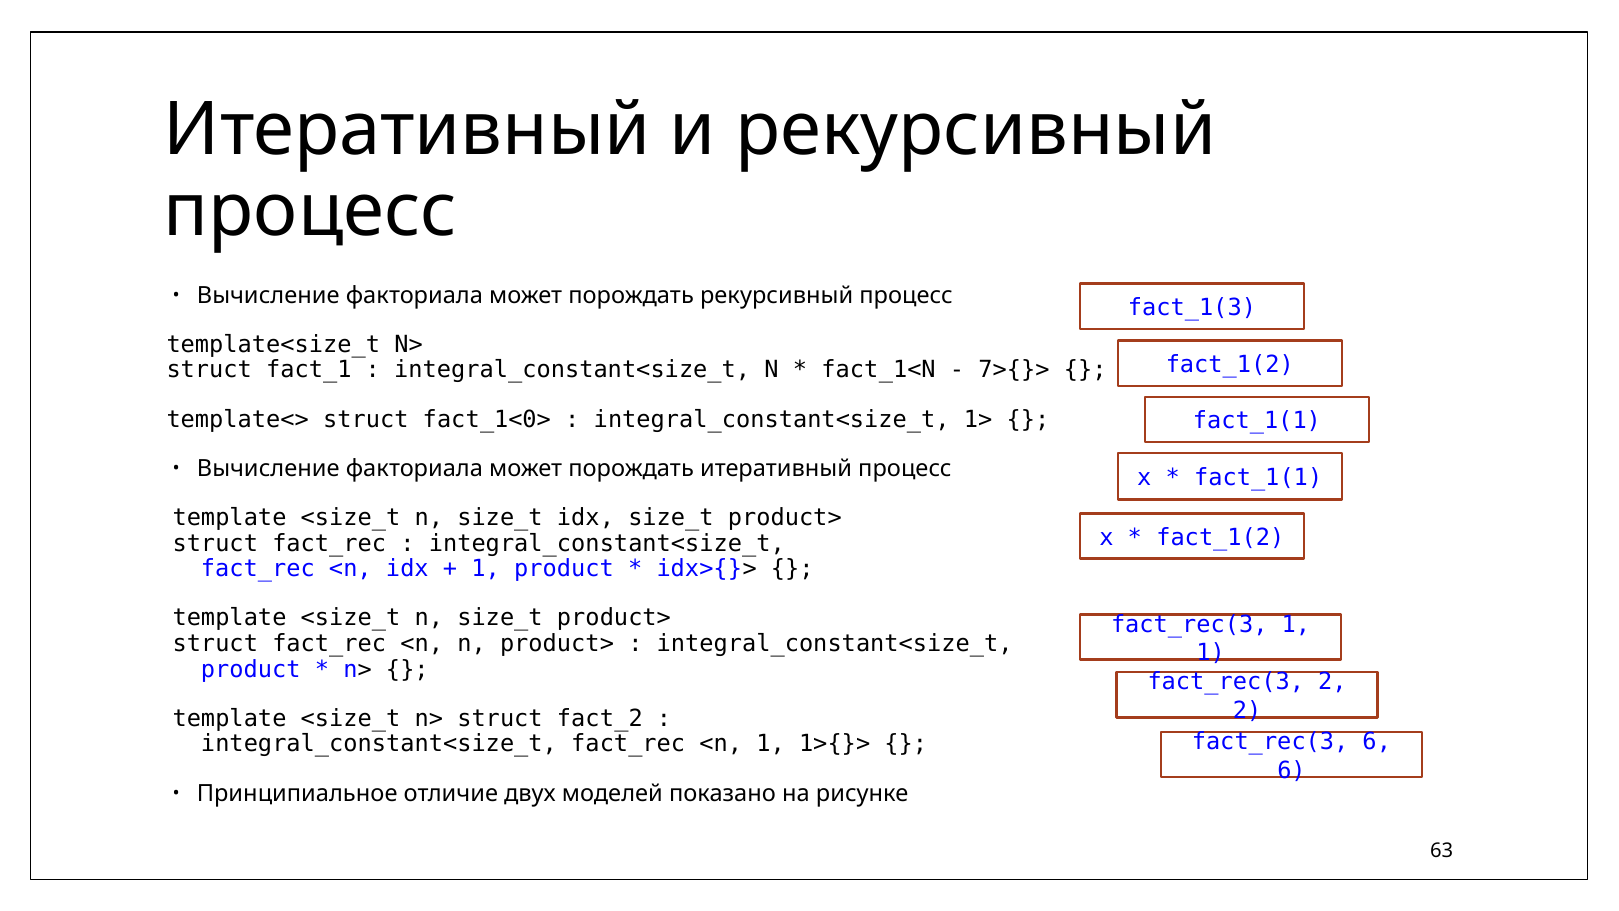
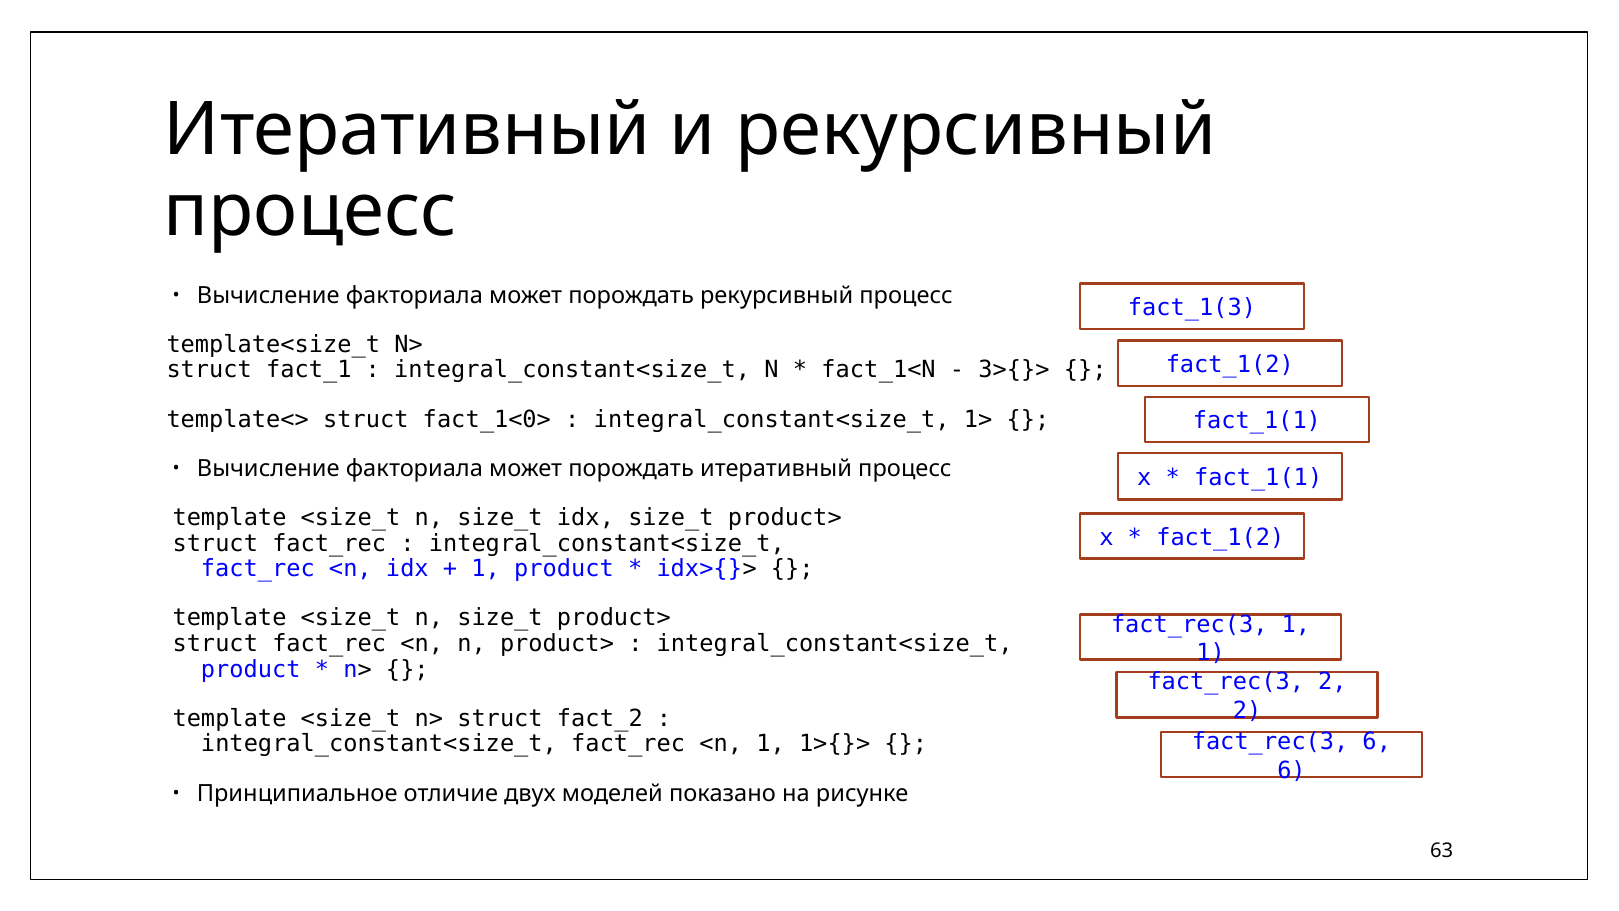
7>{}>: 7>{}> -> 3>{}>
